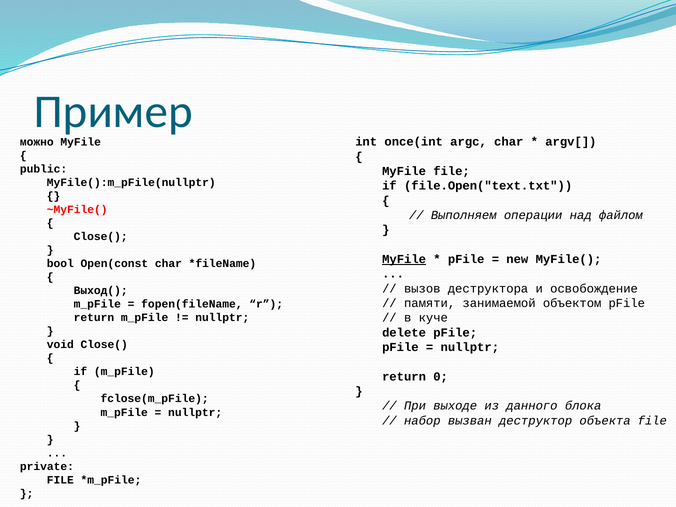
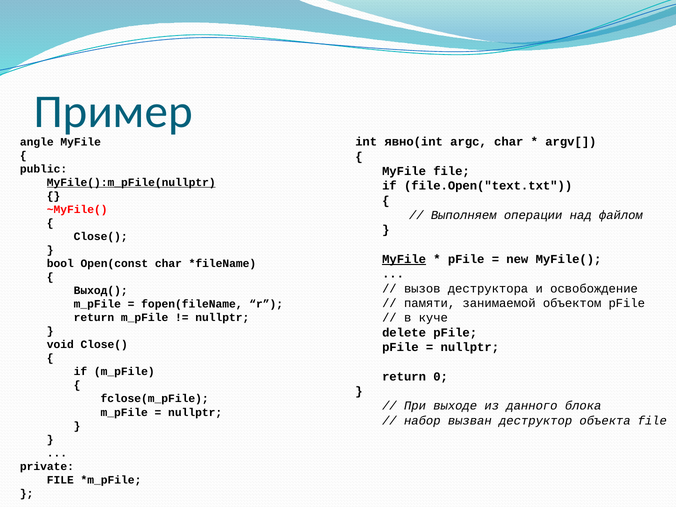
once(int: once(int -> явно(int
можно: можно -> angle
MyFile():m_pFile(nullptr underline: none -> present
